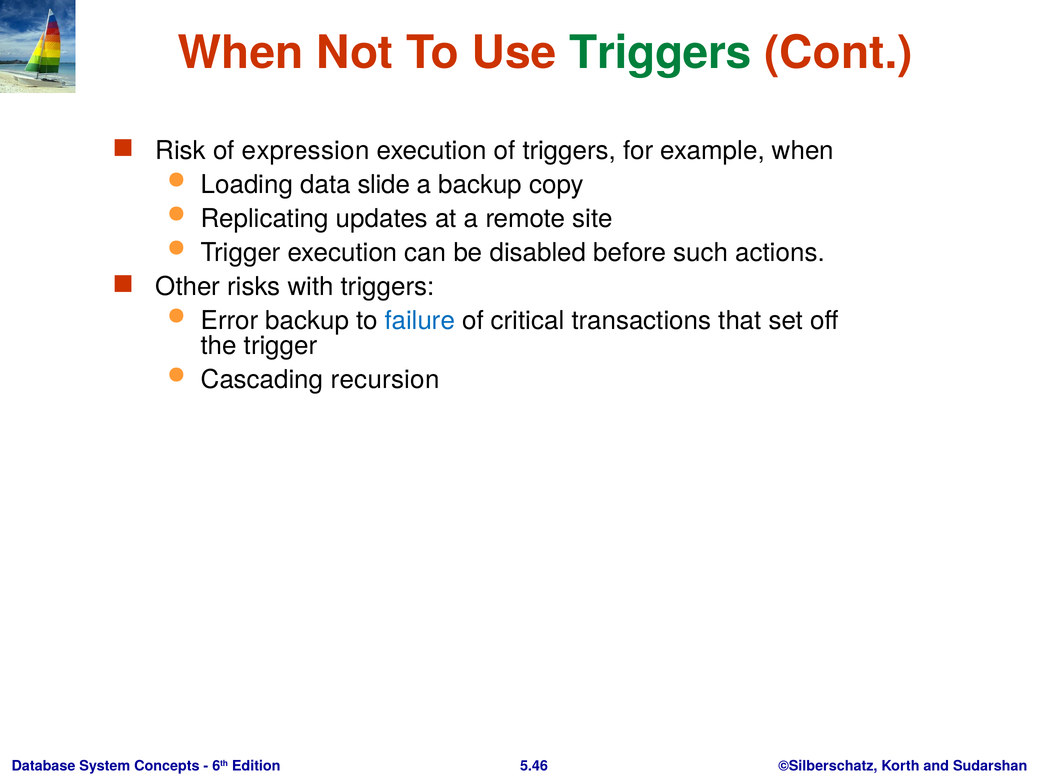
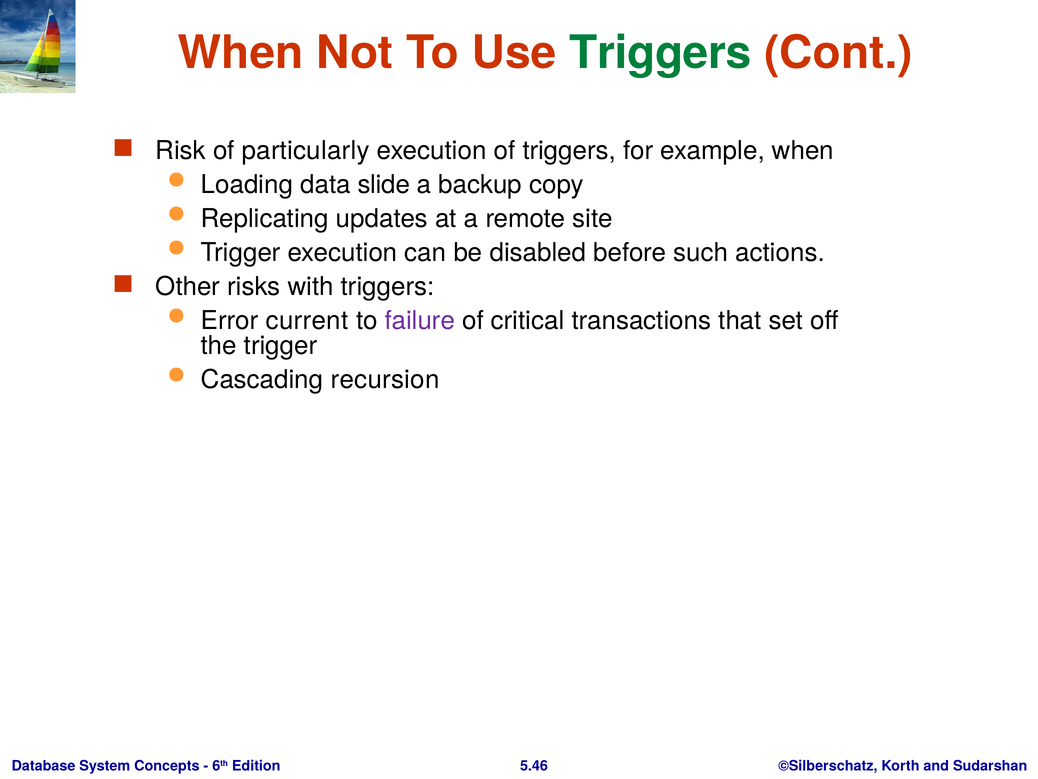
expression: expression -> particularly
Error backup: backup -> current
failure colour: blue -> purple
